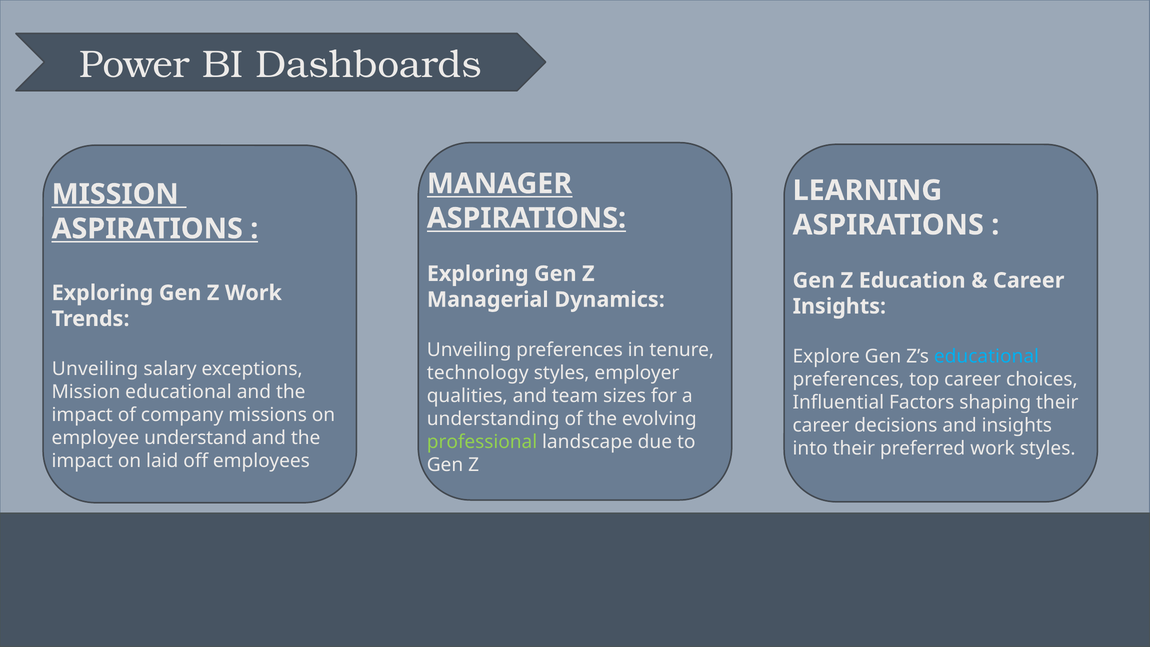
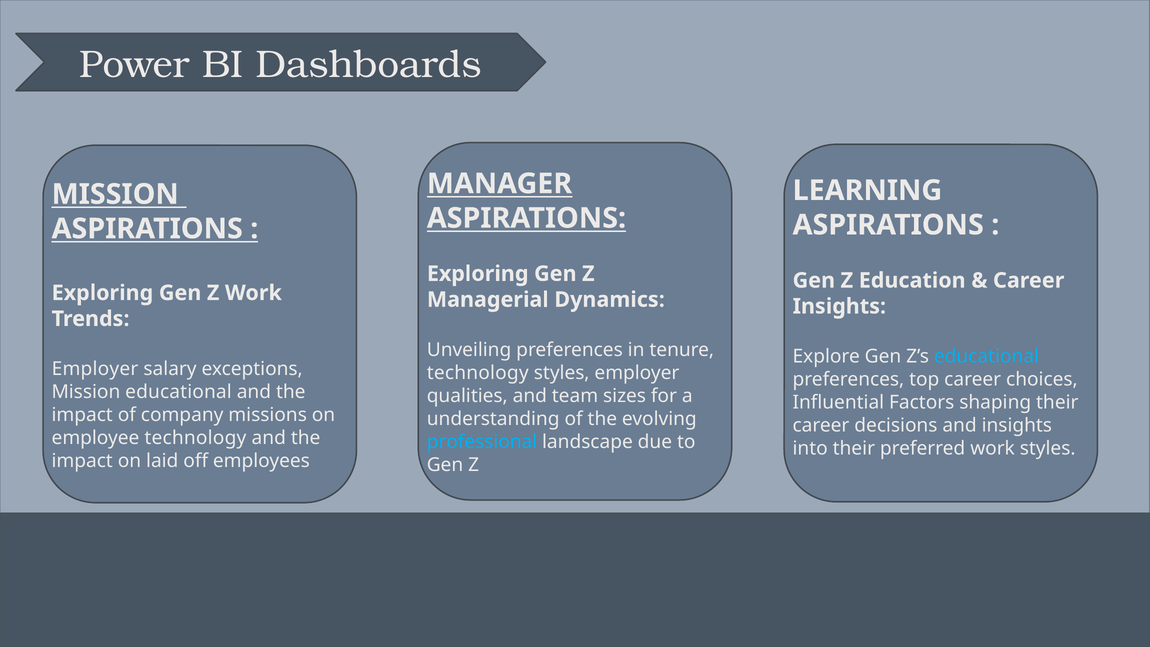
Unveiling at (95, 369): Unveiling -> Employer
employee understand: understand -> technology
professional colour: light green -> light blue
